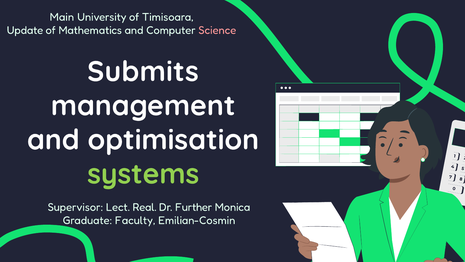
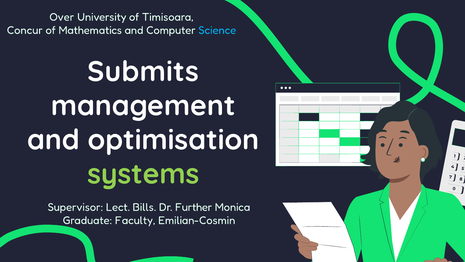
Main: Main -> Over
Update: Update -> Concur
Science colour: pink -> light blue
Real: Real -> Bills
